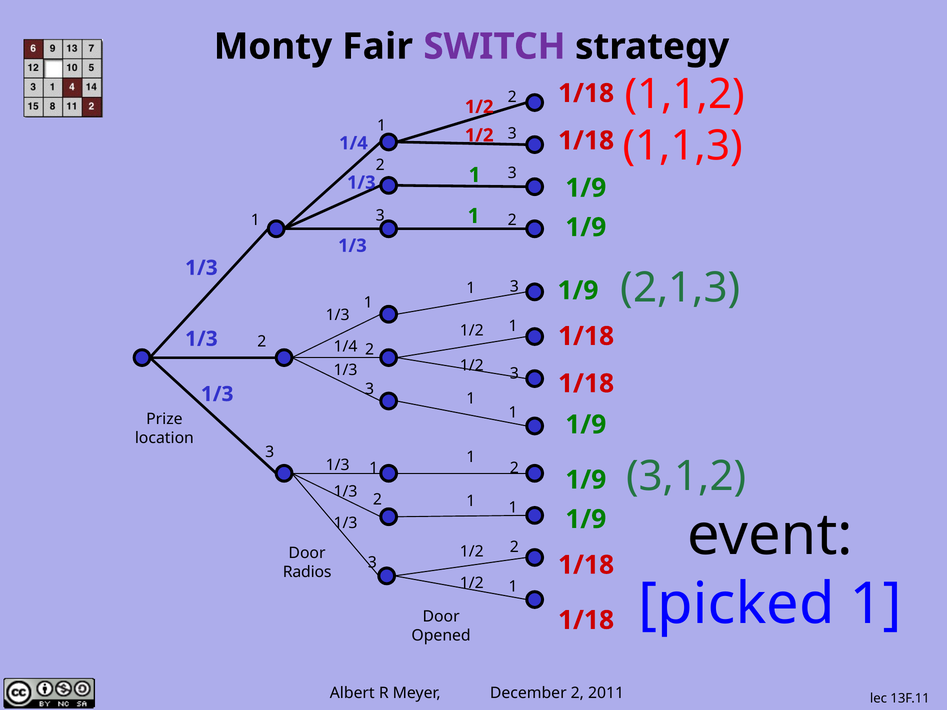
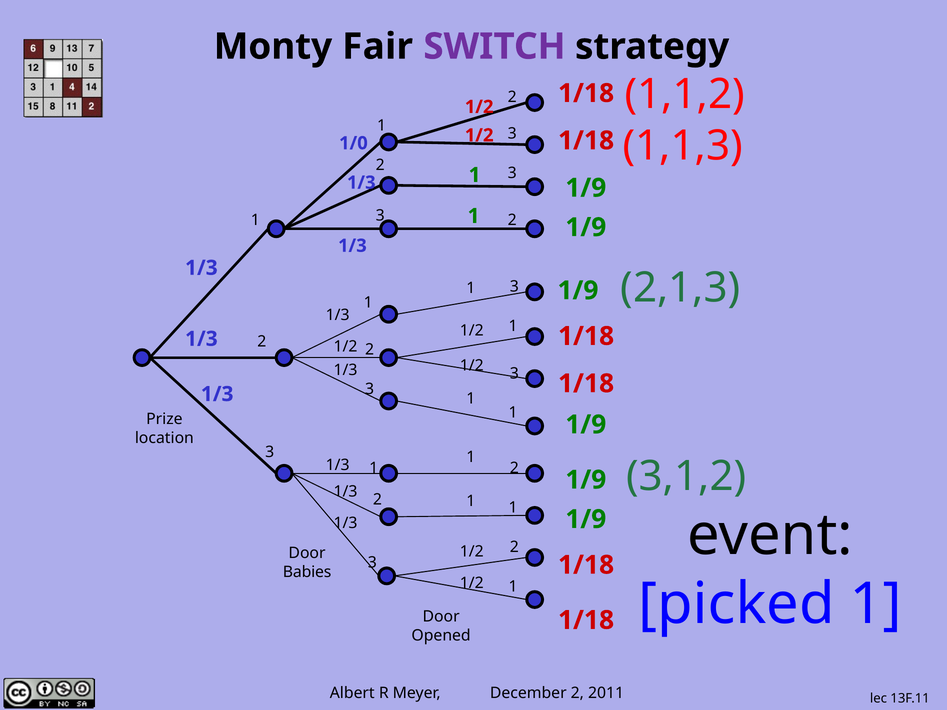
1/4 at (353, 143): 1/4 -> 1/0
1/4 at (346, 347): 1/4 -> 1/2
Radios: Radios -> Babies
